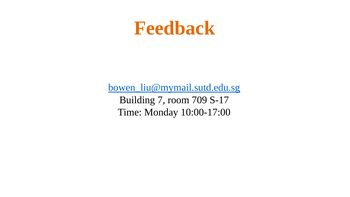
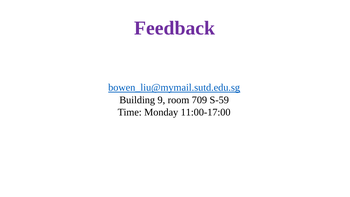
Feedback colour: orange -> purple
7: 7 -> 9
S-17: S-17 -> S-59
10:00-17:00: 10:00-17:00 -> 11:00-17:00
